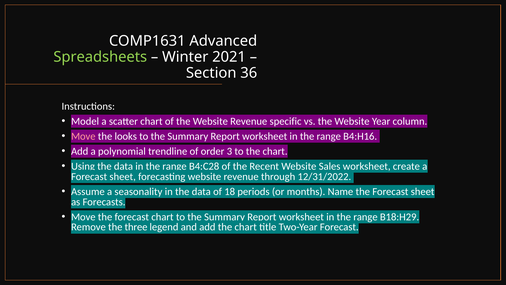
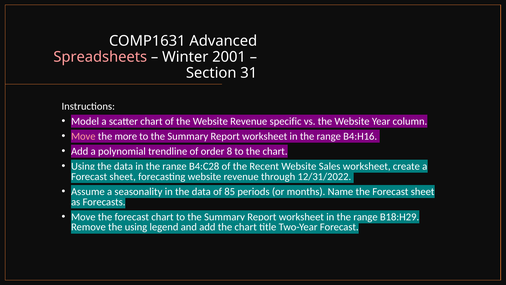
Spreadsheets colour: light green -> pink
2021: 2021 -> 2001
36: 36 -> 31
looks: looks -> more
3: 3 -> 8
18: 18 -> 85
the three: three -> using
